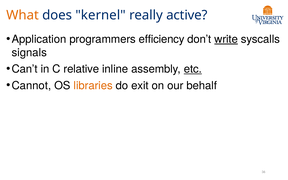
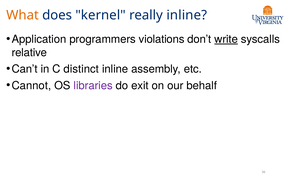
really active: active -> inline
efficiency: efficiency -> violations
signals: signals -> relative
relative: relative -> distinct
etc underline: present -> none
libraries colour: orange -> purple
